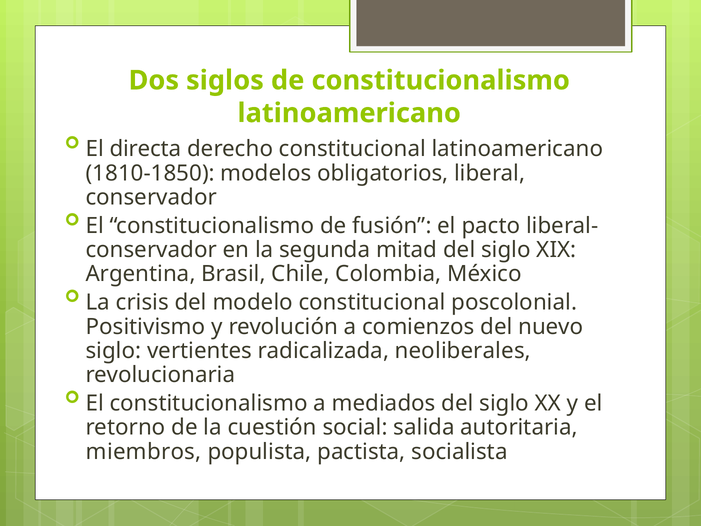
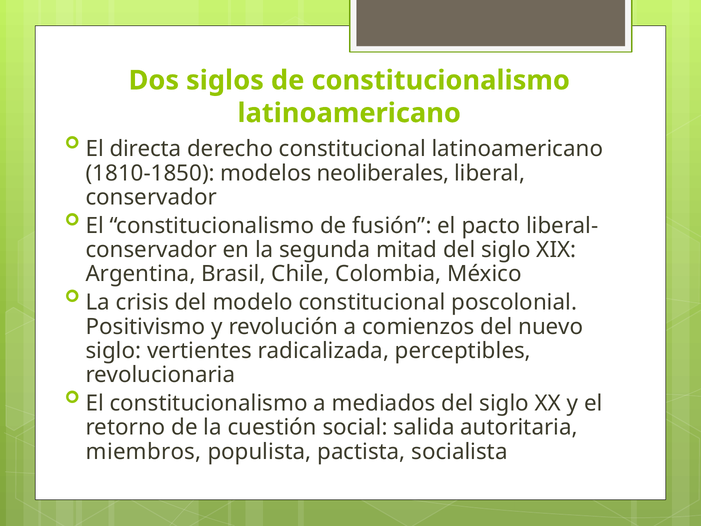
obligatorios: obligatorios -> neoliberales
neoliberales: neoliberales -> perceptibles
